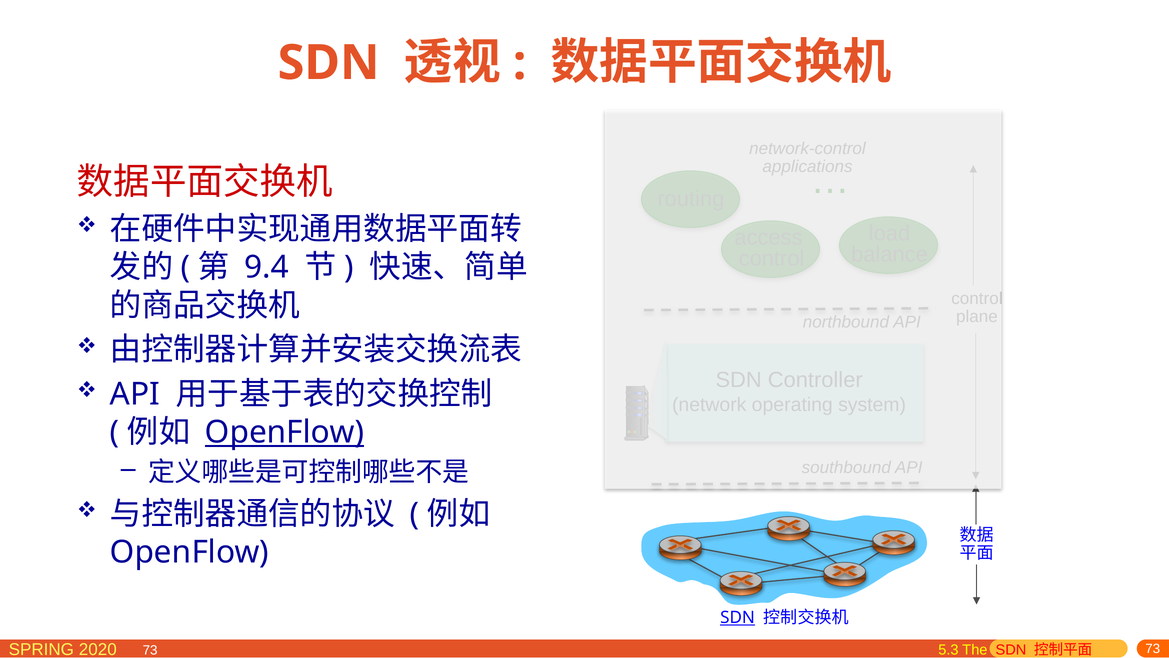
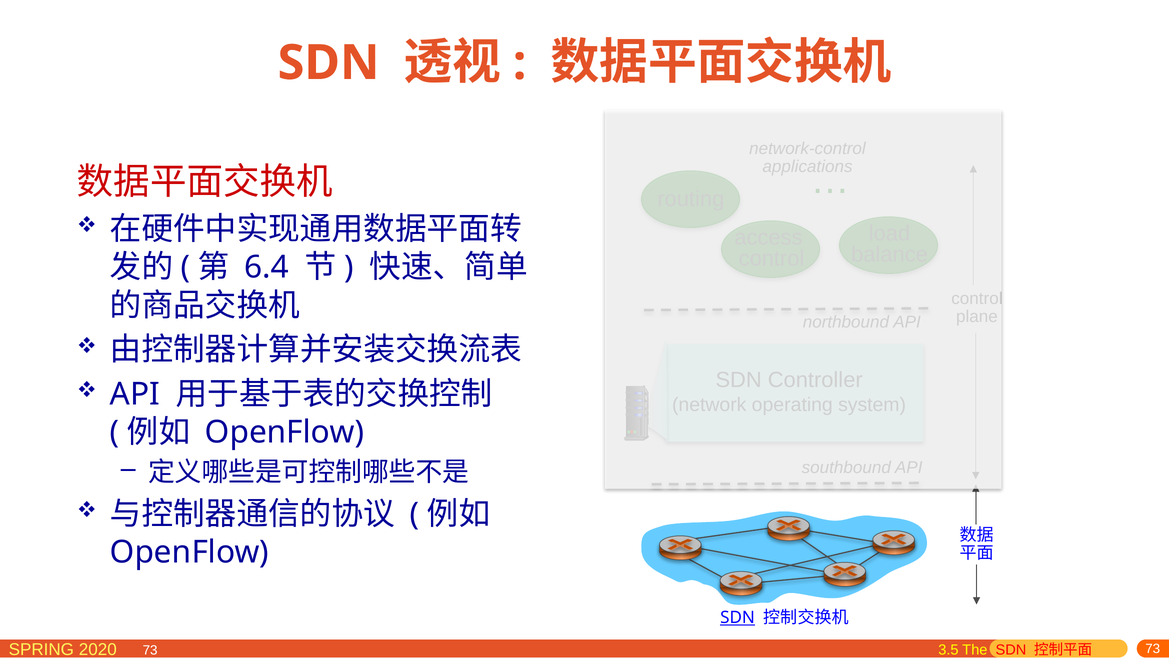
9.4: 9.4 -> 6.4
OpenFlow at (285, 432) underline: present -> none
5.3: 5.3 -> 3.5
